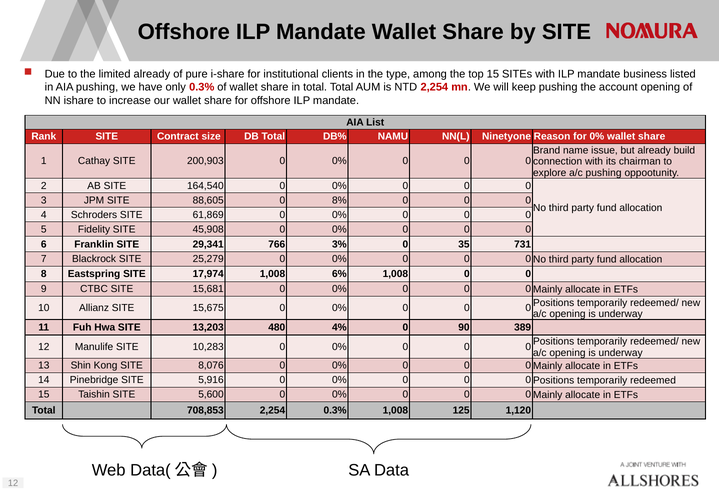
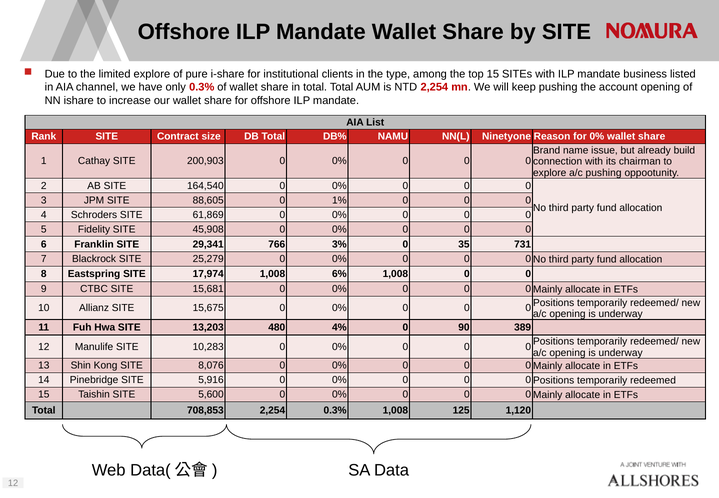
limited already: already -> explore
AIA pushing: pushing -> channel
8%: 8% -> 1%
